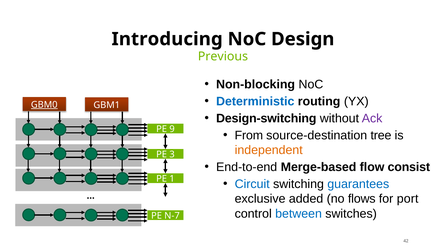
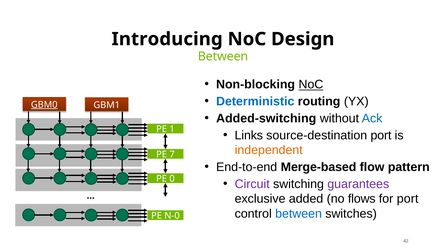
Previous at (223, 56): Previous -> Between
NoC at (311, 85) underline: none -> present
Design-switching: Design-switching -> Added-switching
Ack colour: purple -> blue
9: 9 -> 1
From: From -> Links
source-destination tree: tree -> port
3: 3 -> 7
consist: consist -> pattern
1: 1 -> 0
Circuit colour: blue -> purple
guarantees colour: blue -> purple
N-7: N-7 -> N-0
